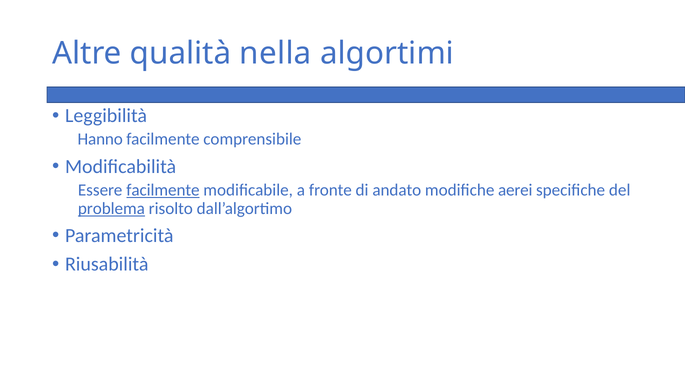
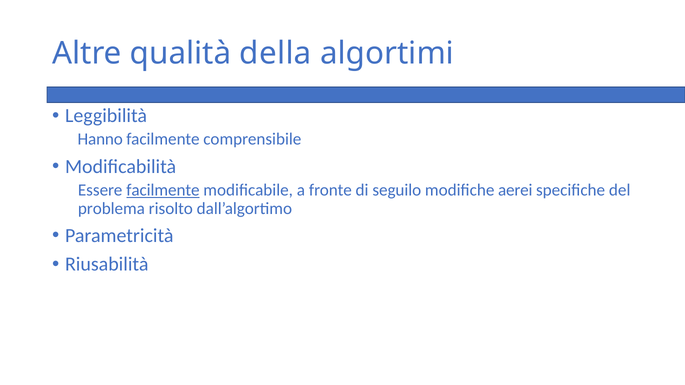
nella: nella -> della
andato: andato -> seguilo
problema underline: present -> none
